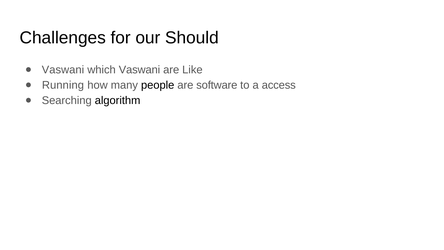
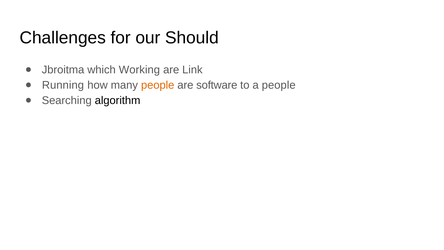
Vaswani at (63, 70): Vaswani -> Jbroitma
which Vaswani: Vaswani -> Working
Like: Like -> Link
people at (158, 85) colour: black -> orange
a access: access -> people
